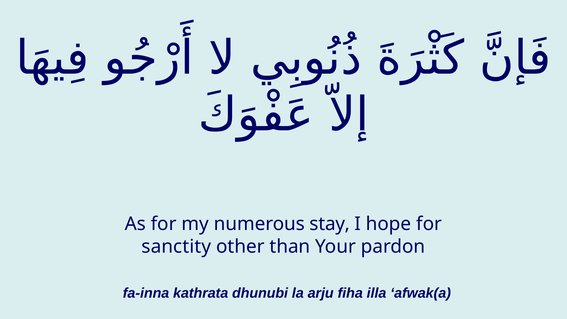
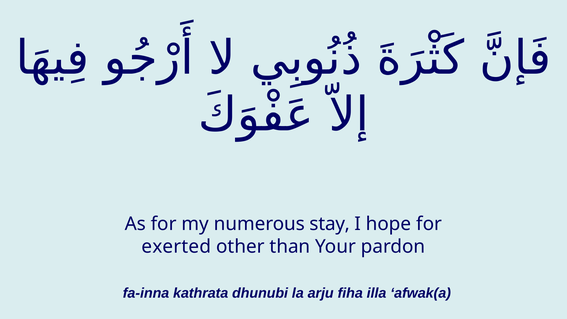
sanctity: sanctity -> exerted
